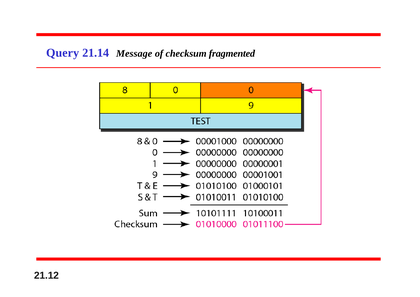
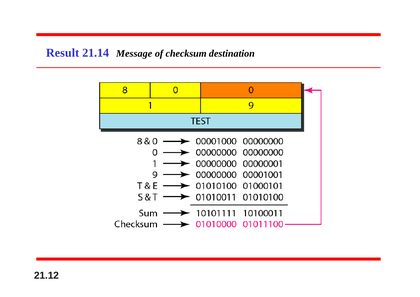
Query: Query -> Result
fragmented: fragmented -> destination
